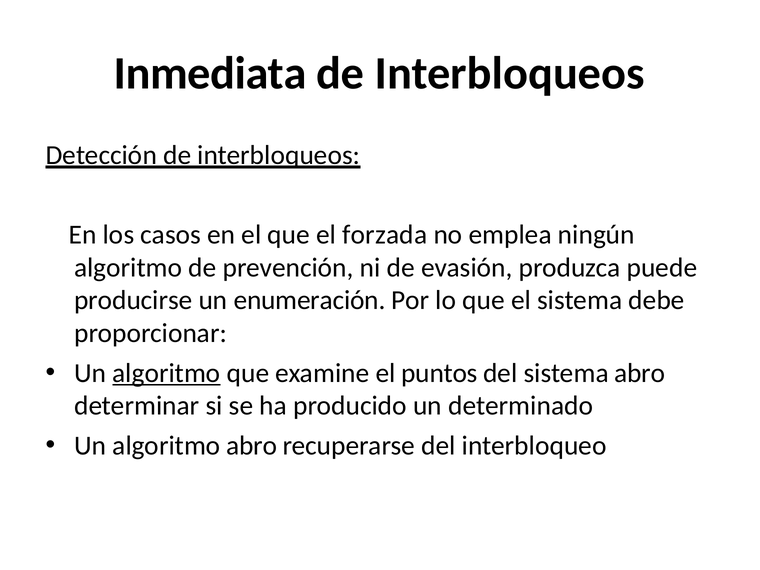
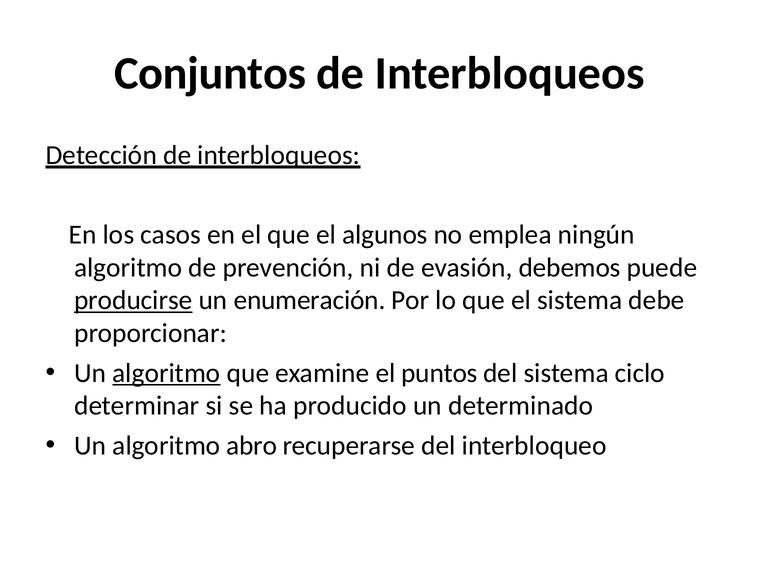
Inmediata: Inmediata -> Conjuntos
forzada: forzada -> algunos
produzca: produzca -> debemos
producirse underline: none -> present
sistema abro: abro -> ciclo
